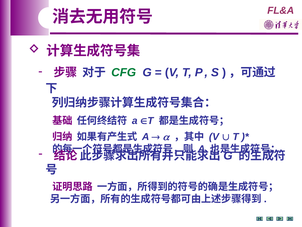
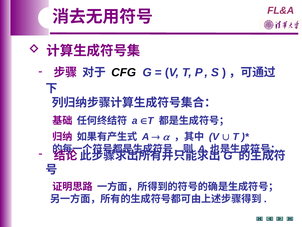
CFG colour: green -> black
